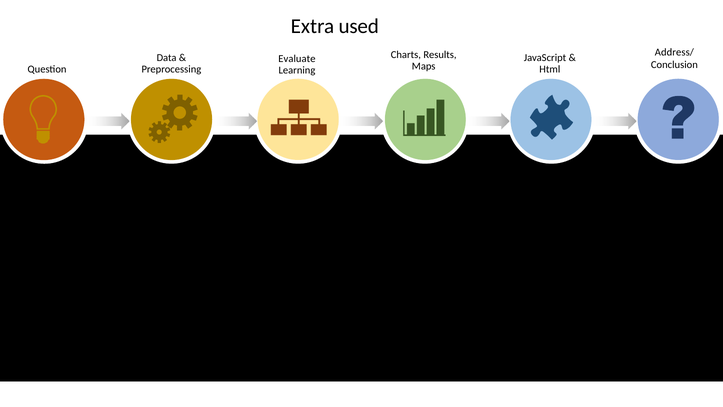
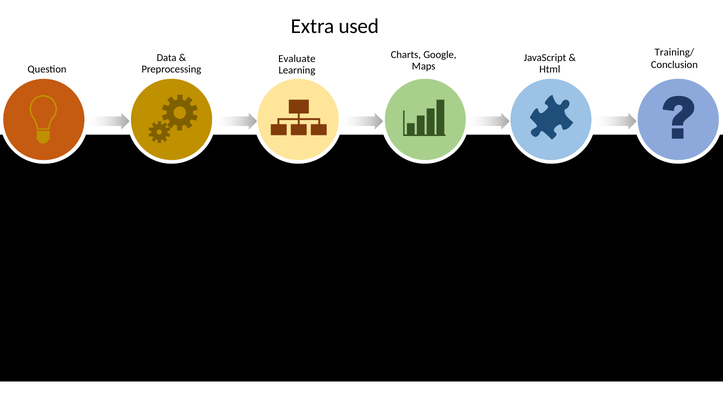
Address/: Address/ -> Training/
Results: Results -> Google
